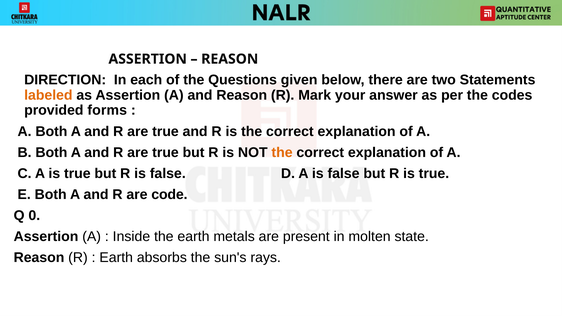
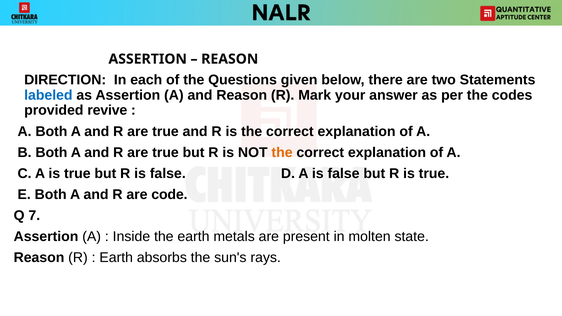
labeled colour: orange -> blue
forms: forms -> revive
0: 0 -> 7
